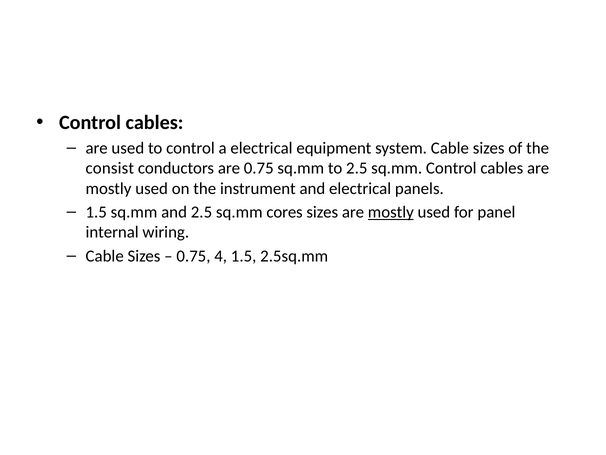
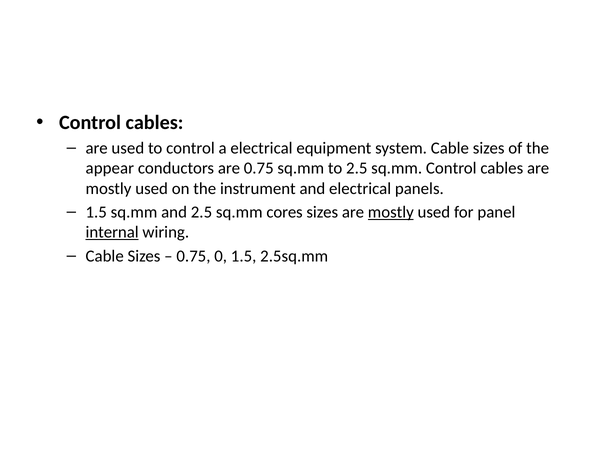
consist: consist -> appear
internal underline: none -> present
4: 4 -> 0
